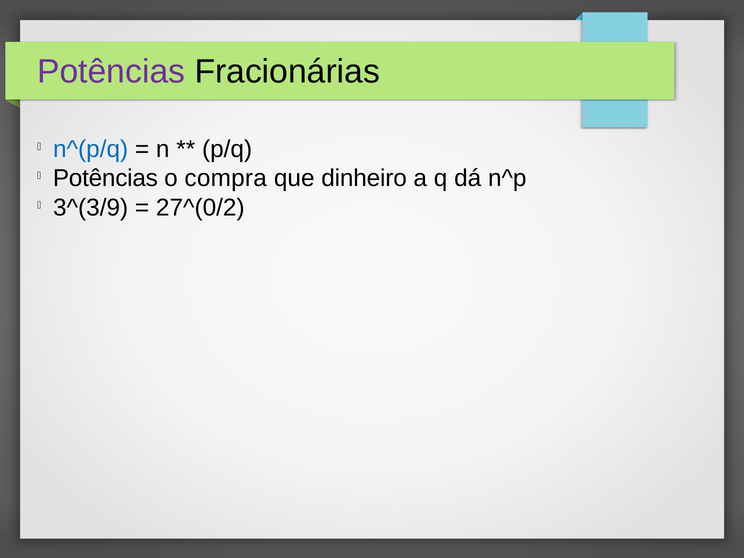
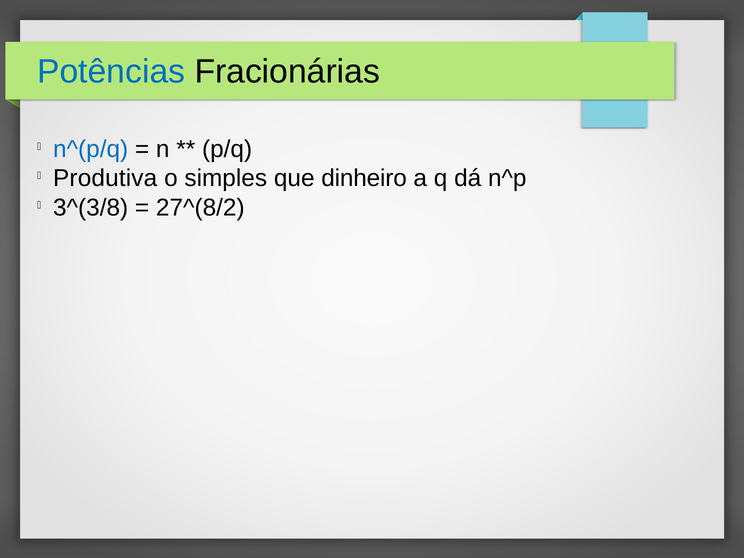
Potências at (111, 71) colour: purple -> blue
Potências at (105, 178): Potências -> Produtiva
compra: compra -> simples
3^(3/9: 3^(3/9 -> 3^(3/8
27^(0/2: 27^(0/2 -> 27^(8/2
